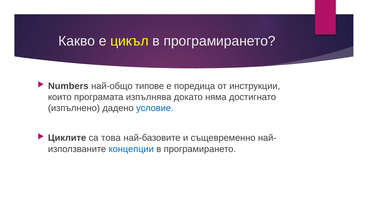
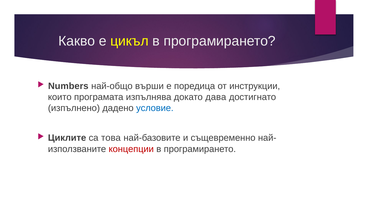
типове: типове -> върши
няма: няма -> дава
концепции colour: blue -> red
